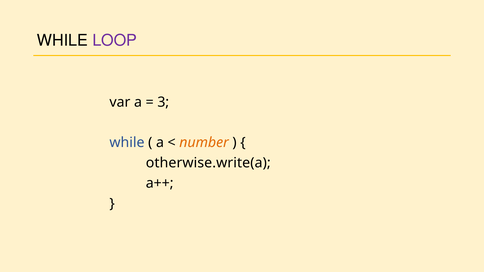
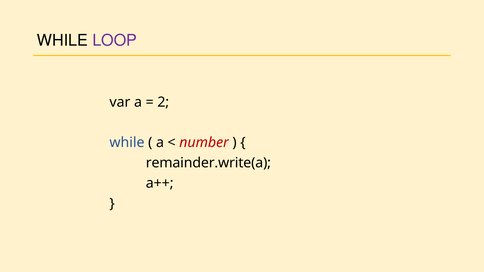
3: 3 -> 2
number colour: orange -> red
otherwise.write(a: otherwise.write(a -> remainder.write(a
